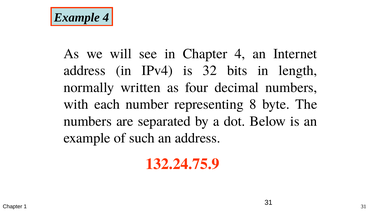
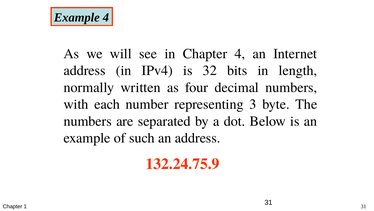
8: 8 -> 3
